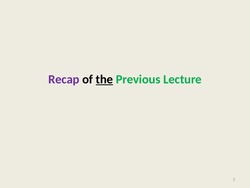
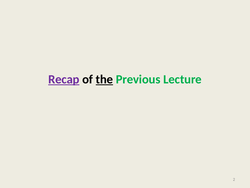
Recap underline: none -> present
